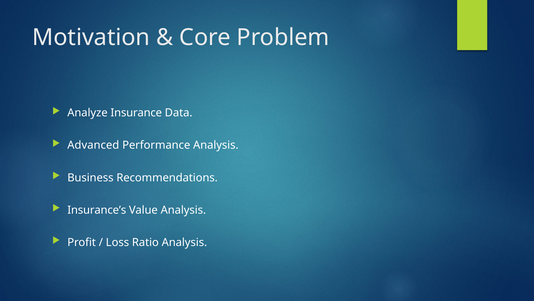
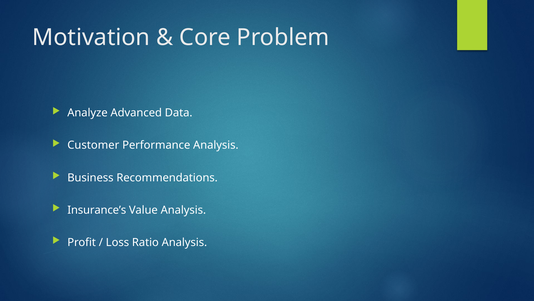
Insurance: Insurance -> Advanced
Advanced: Advanced -> Customer
